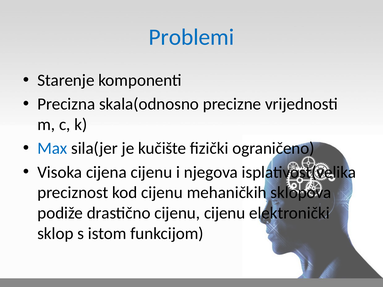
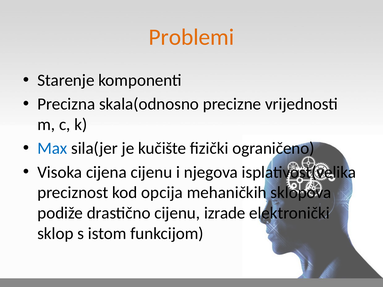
Problemi colour: blue -> orange
kod cijenu: cijenu -> opcija
cijenu cijenu: cijenu -> izrade
